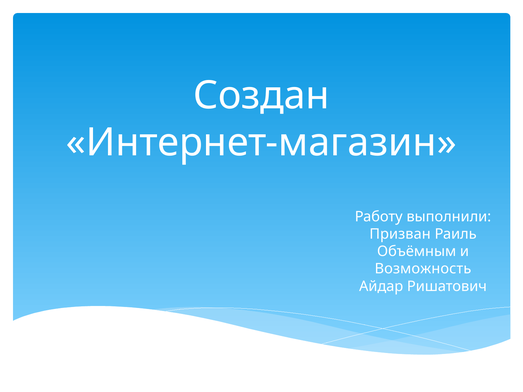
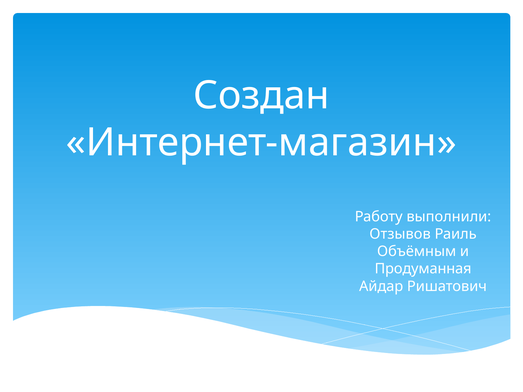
Призван: Призван -> Отзывов
Возможность: Возможность -> Продуманная
